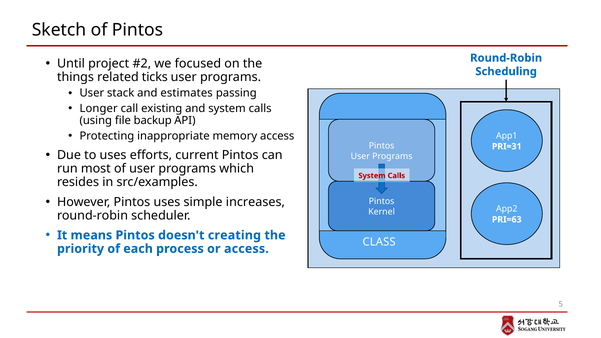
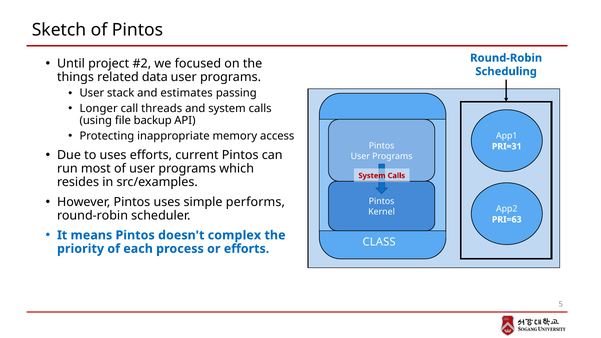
ticks: ticks -> data
existing: existing -> threads
increases: increases -> performs
creating: creating -> complex
or access: access -> efforts
